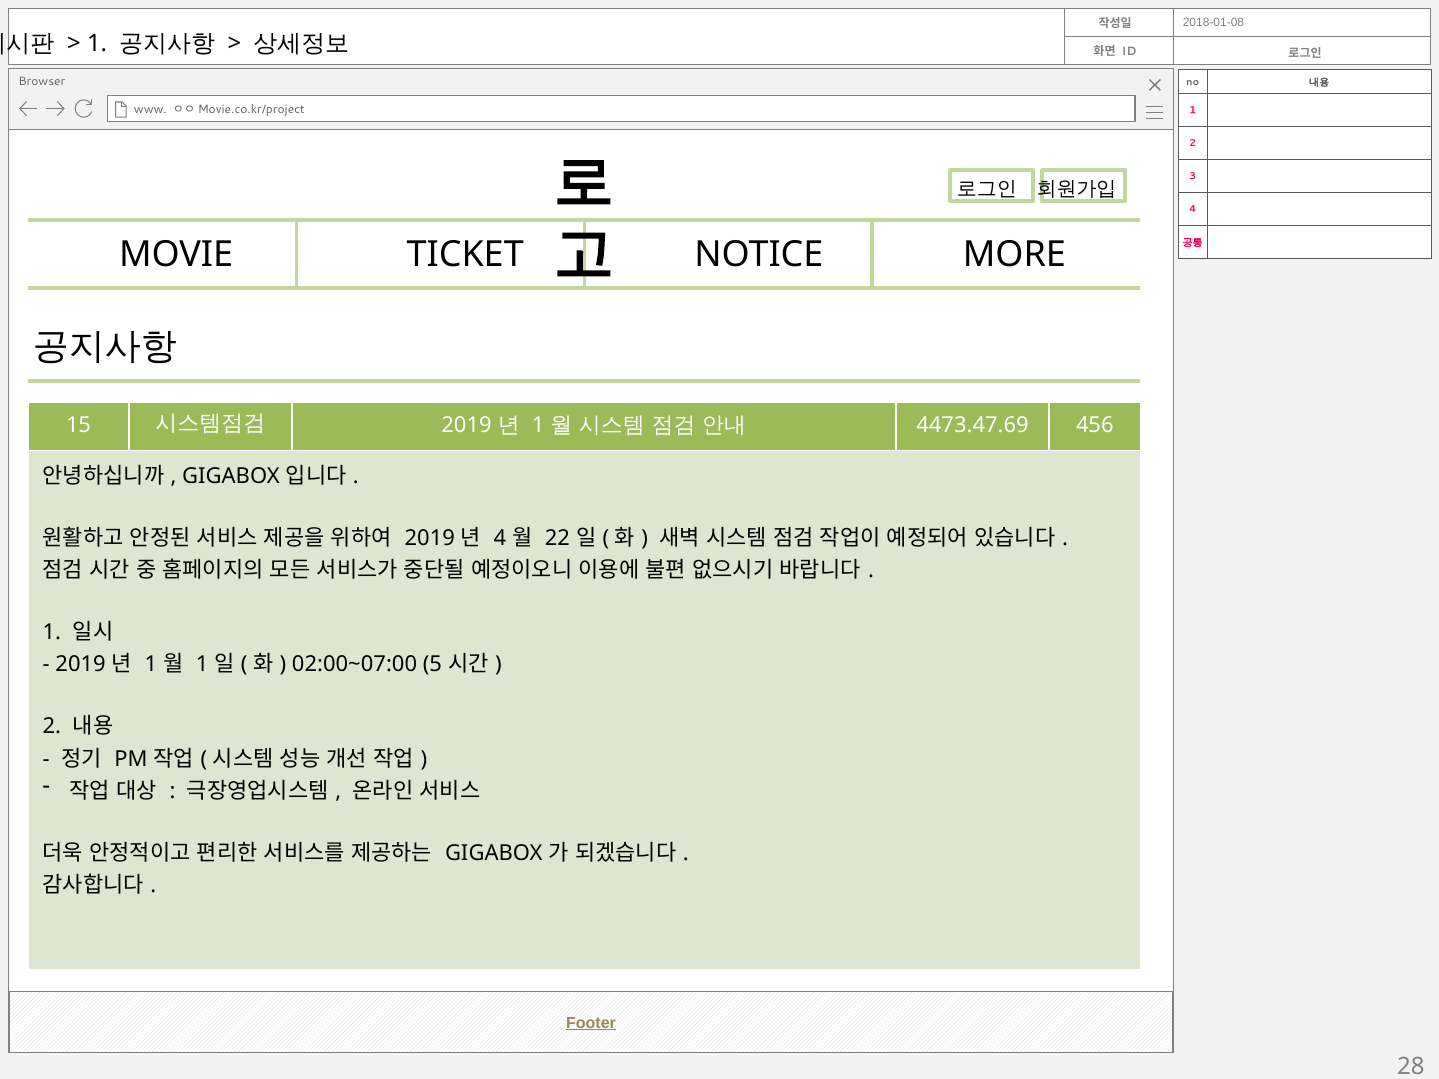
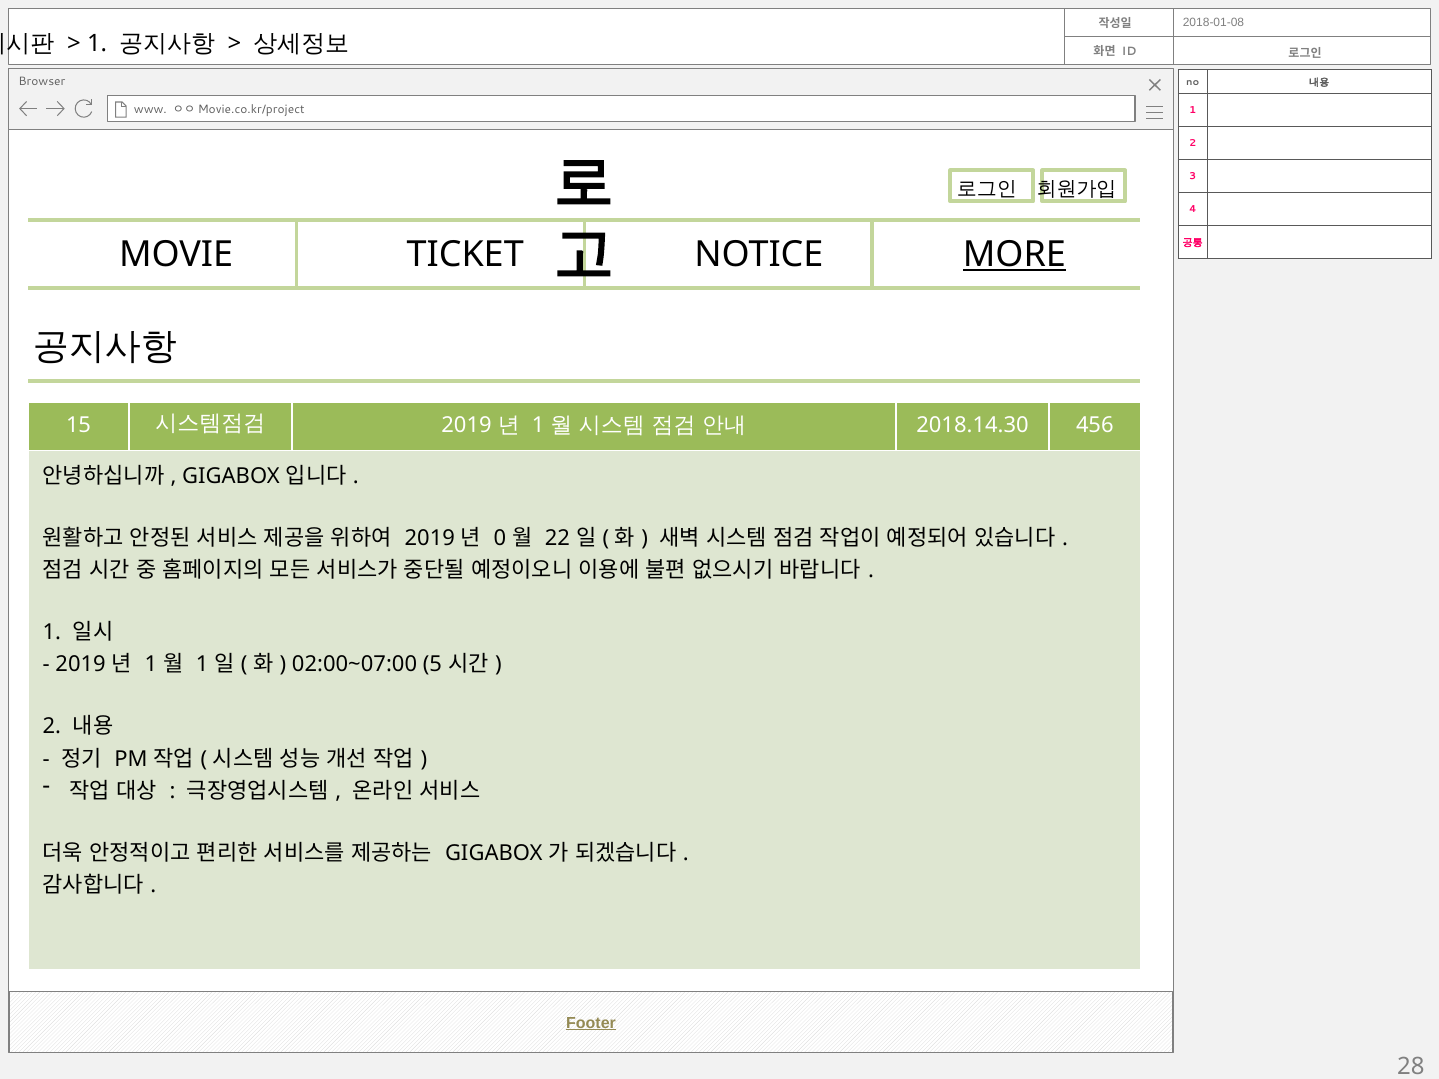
MORE underline: none -> present
4473.47.69: 4473.47.69 -> 2018.14.30
4 at (500, 538): 4 -> 0
